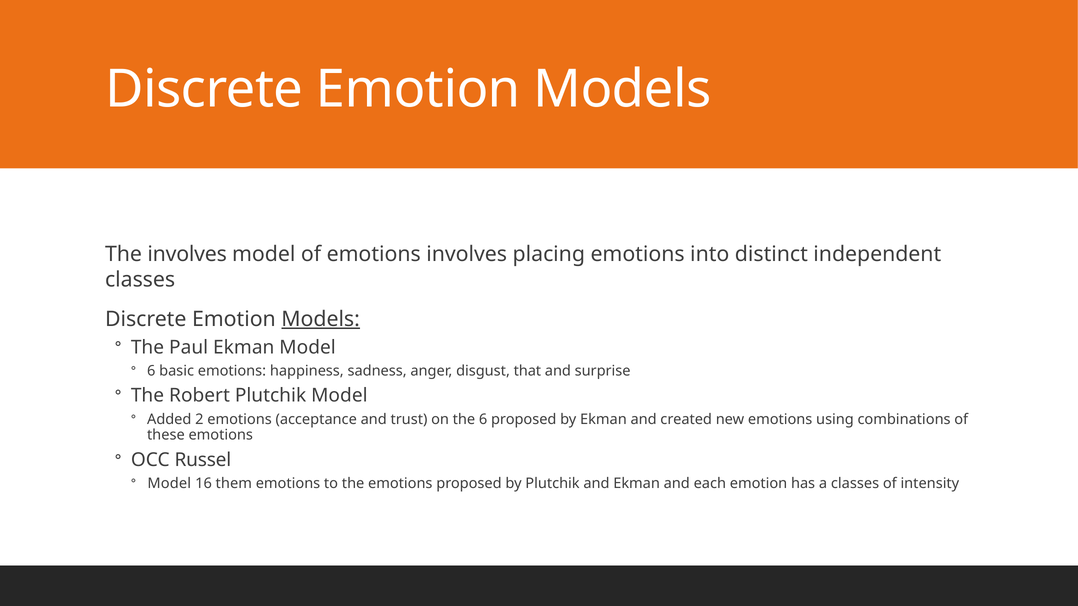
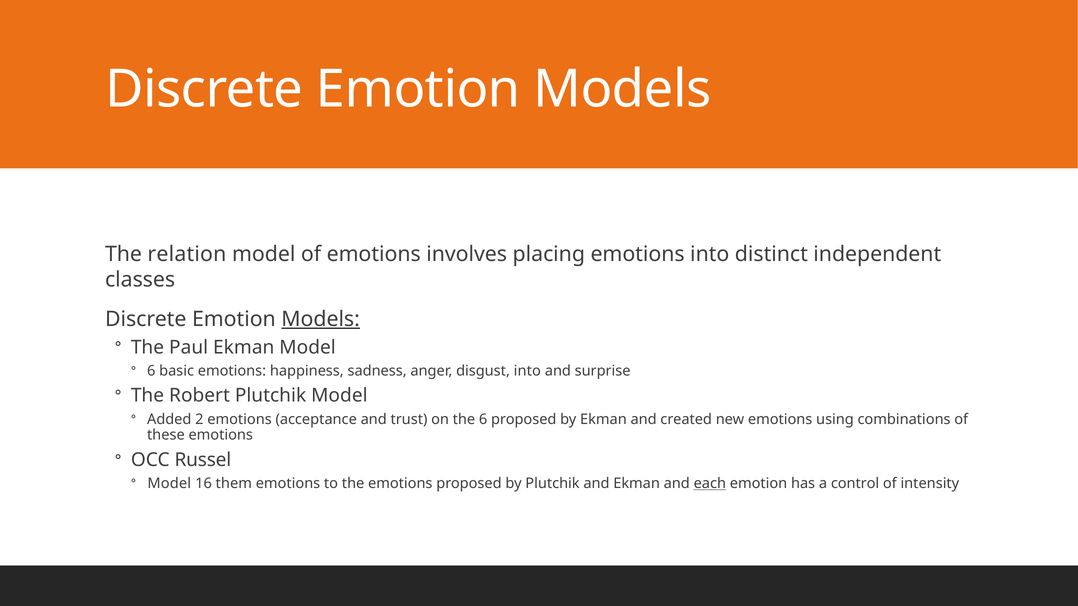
The involves: involves -> relation
disgust that: that -> into
each underline: none -> present
a classes: classes -> control
